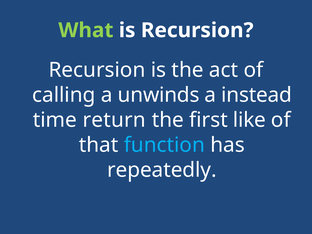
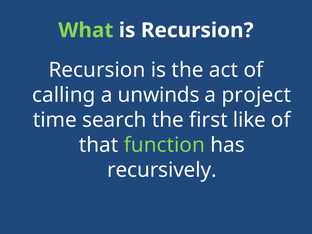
instead: instead -> project
return: return -> search
function colour: light blue -> light green
repeatedly: repeatedly -> recursively
